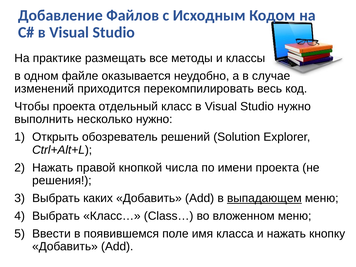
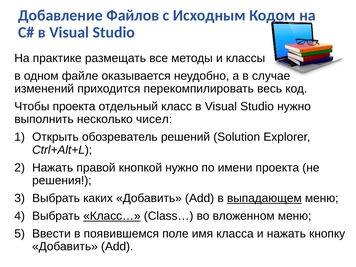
несколько нужно: нужно -> чисел
кнопкой числа: числа -> нужно
Класс… underline: none -> present
